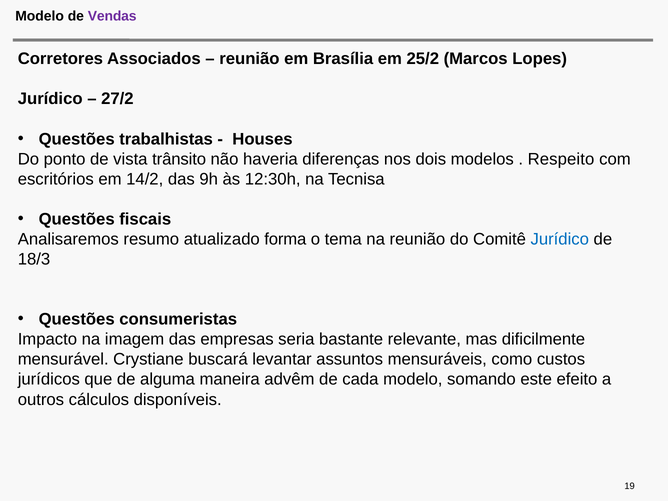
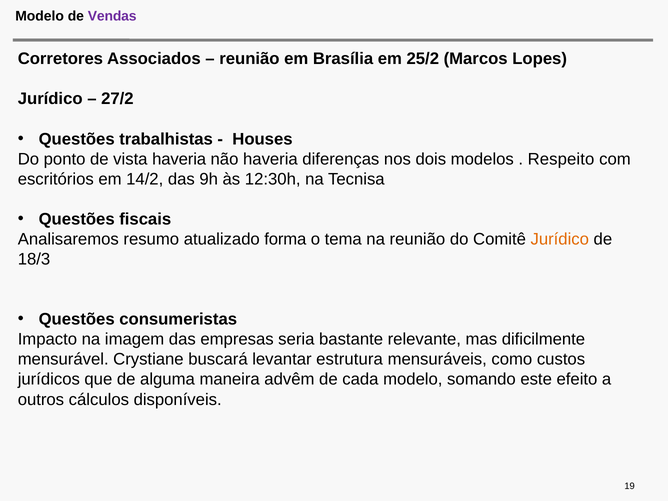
vista trânsito: trânsito -> haveria
Jurídico at (560, 239) colour: blue -> orange
assuntos: assuntos -> estrutura
